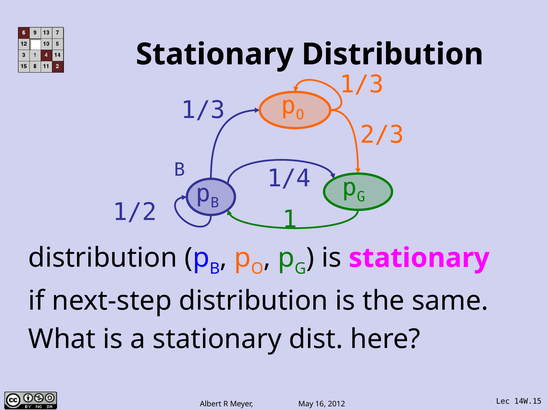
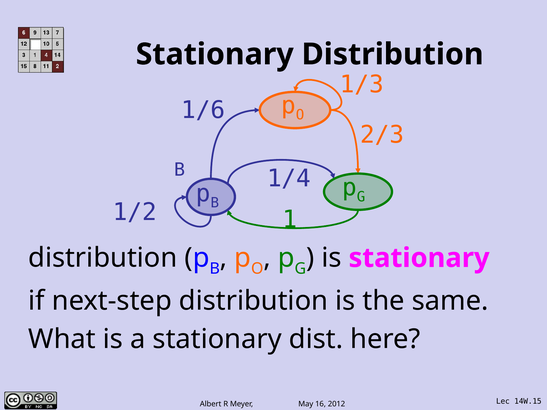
1/3 at (203, 110): 1/3 -> 1/6
